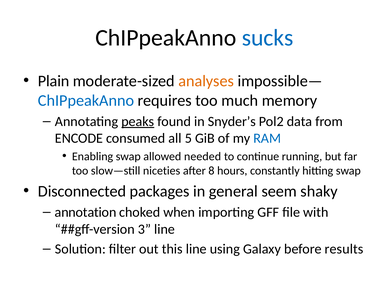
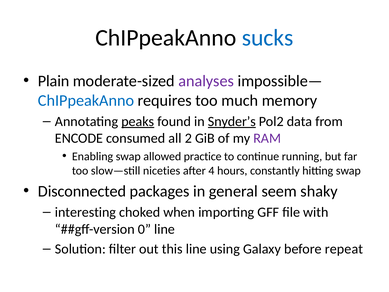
analyses colour: orange -> purple
Snyder’s underline: none -> present
5: 5 -> 2
RAM colour: blue -> purple
needed: needed -> practice
8: 8 -> 4
annotation: annotation -> interesting
3: 3 -> 0
results: results -> repeat
